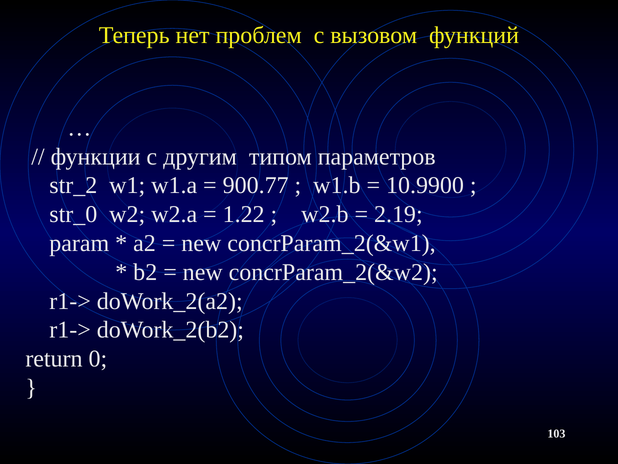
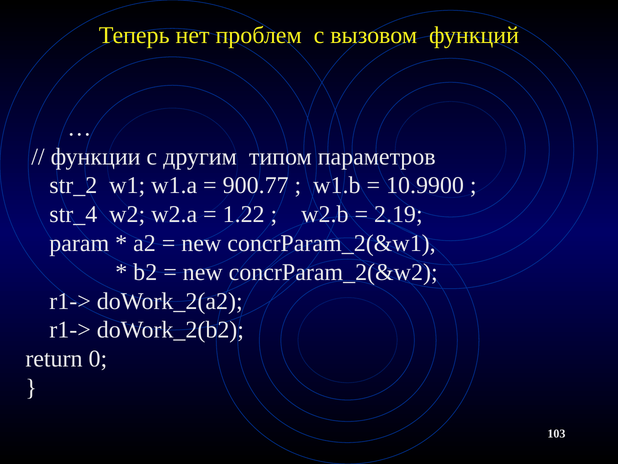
str_0: str_0 -> str_4
